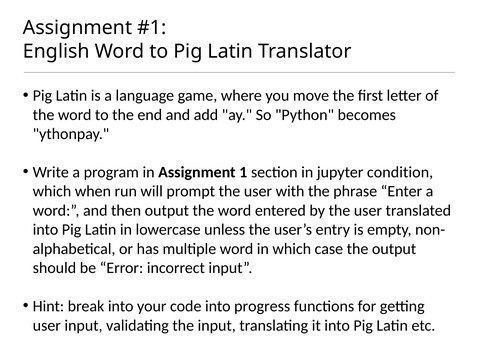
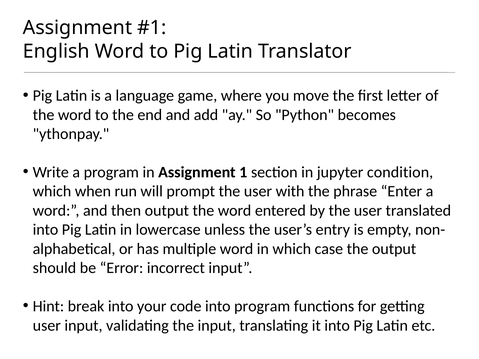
into progress: progress -> program
